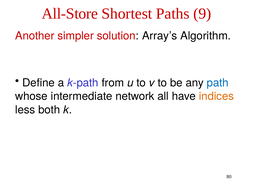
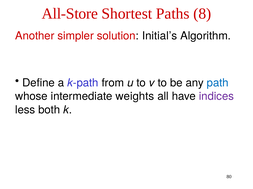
9: 9 -> 8
Array’s: Array’s -> Initial’s
network: network -> weights
indices colour: orange -> purple
